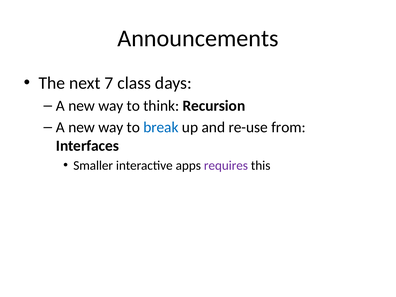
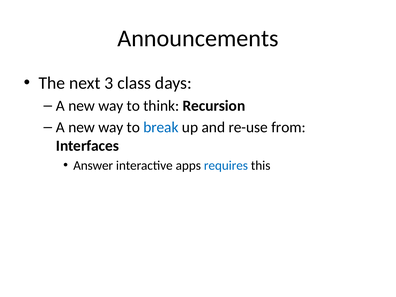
7: 7 -> 3
Smaller: Smaller -> Answer
requires colour: purple -> blue
